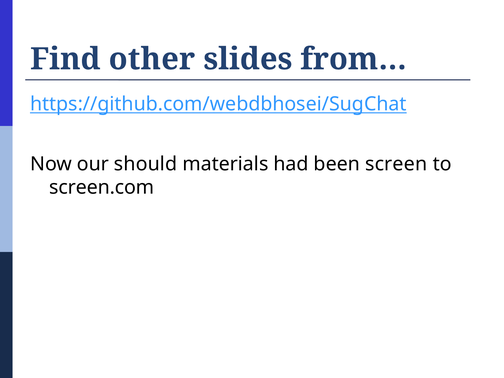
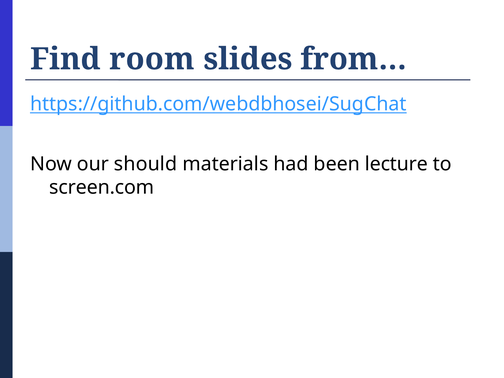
other: other -> room
screen: screen -> lecture
